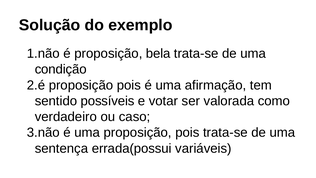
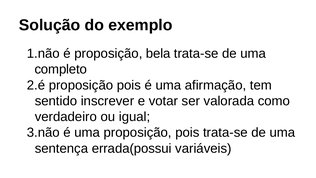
condição: condição -> completo
possíveis: possíveis -> inscrever
caso: caso -> igual
